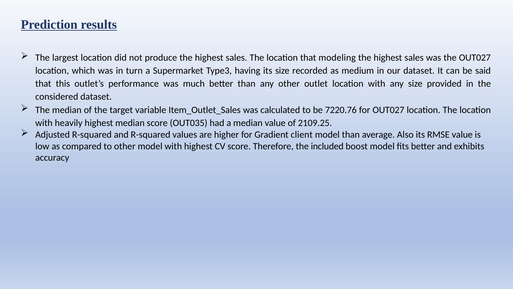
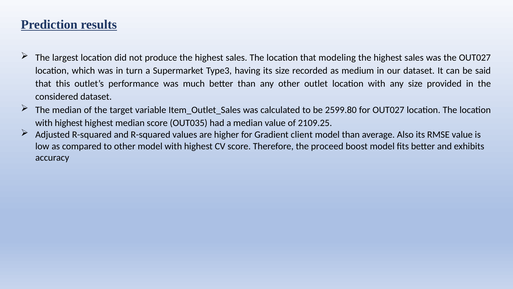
7220.76: 7220.76 -> 2599.80
heavily at (69, 123): heavily -> highest
included: included -> proceed
